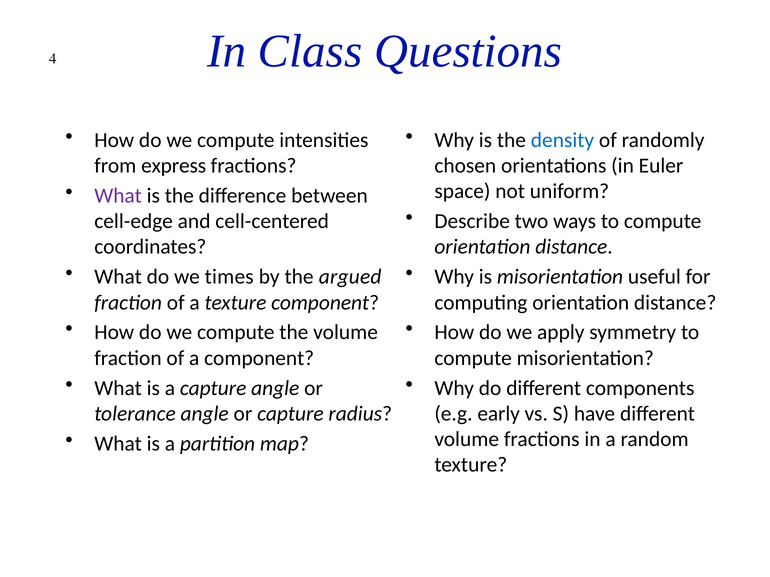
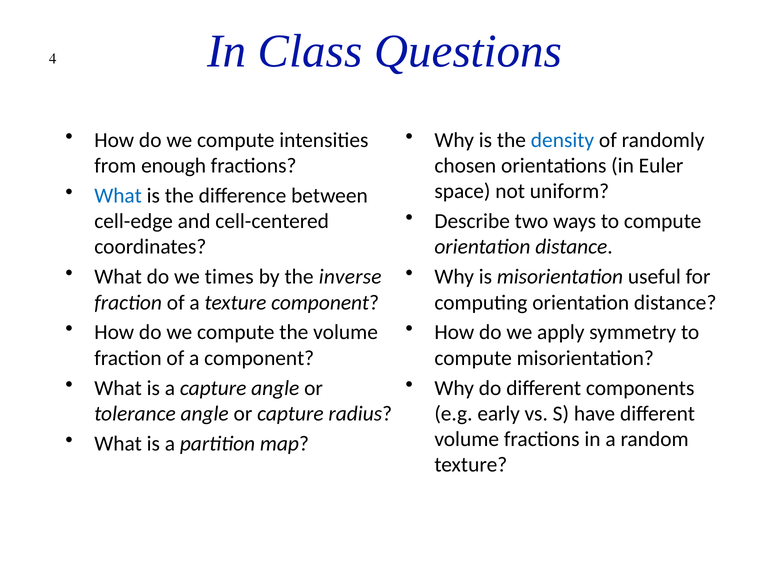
express: express -> enough
What at (118, 196) colour: purple -> blue
argued: argued -> inverse
